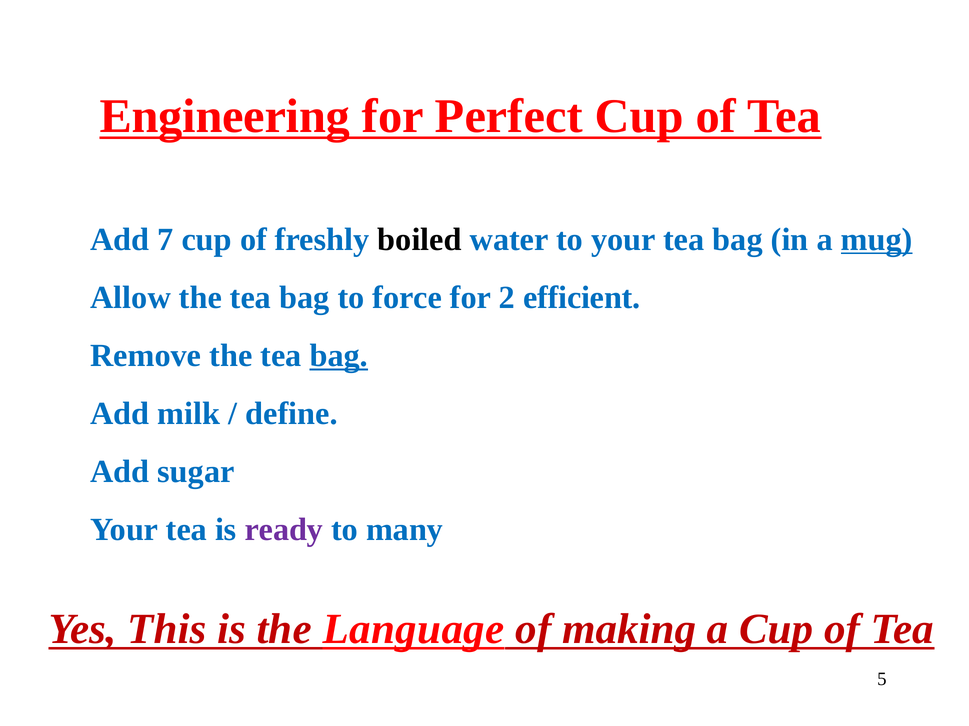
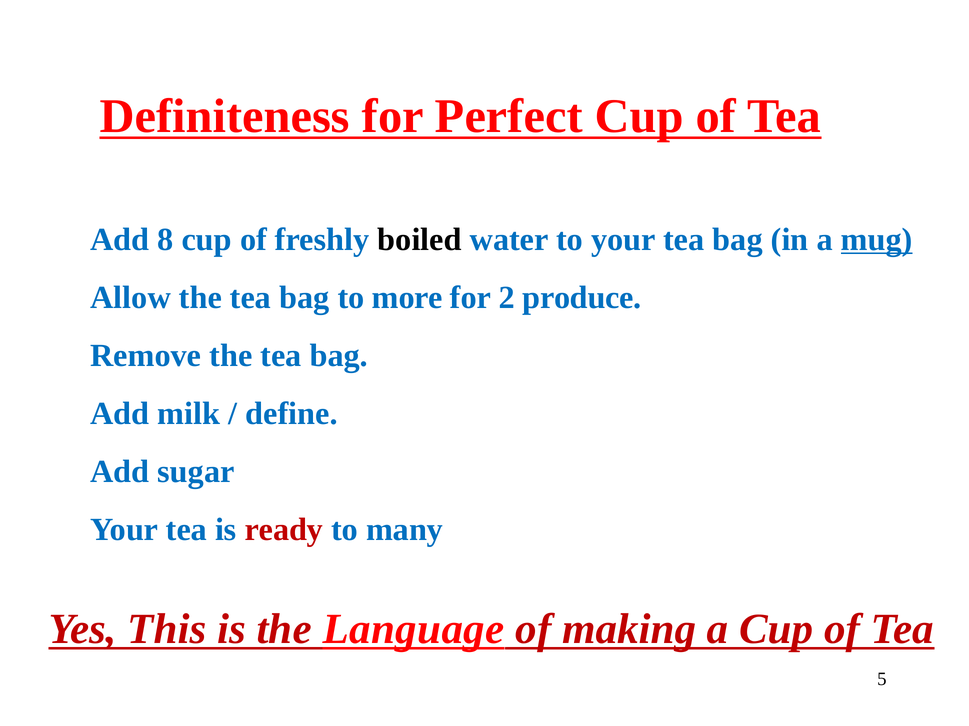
Engineering: Engineering -> Definiteness
7: 7 -> 8
force: force -> more
efficient: efficient -> produce
bag at (339, 356) underline: present -> none
ready colour: purple -> red
